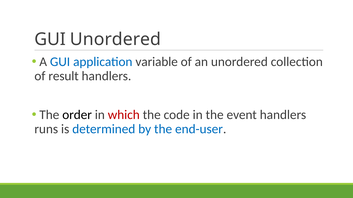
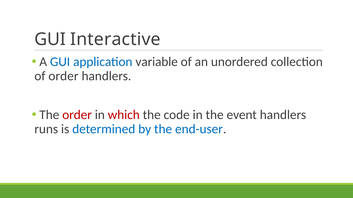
GUI Unordered: Unordered -> Interactive
of result: result -> order
order at (77, 115) colour: black -> red
